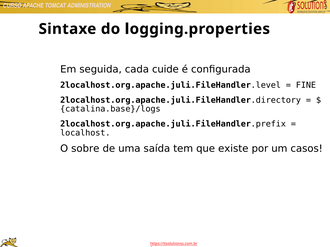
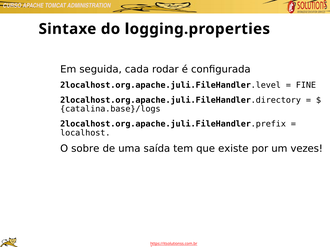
cuide: cuide -> rodar
casos: casos -> vezes
